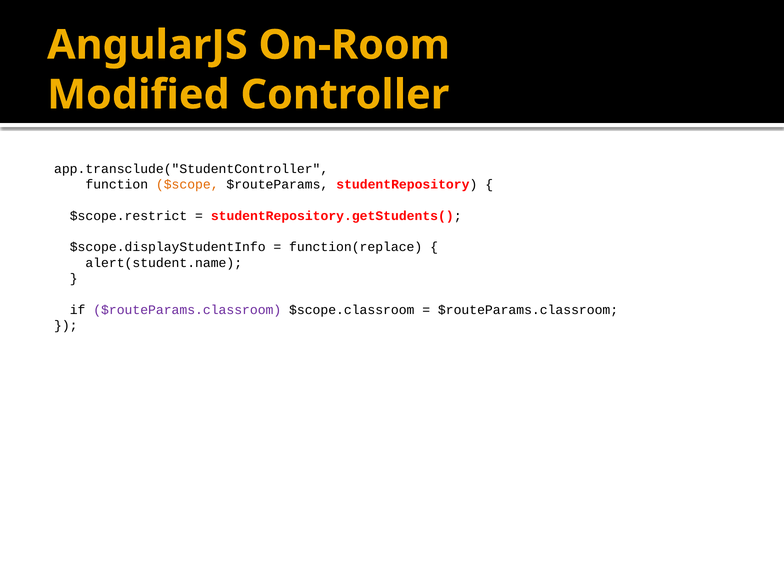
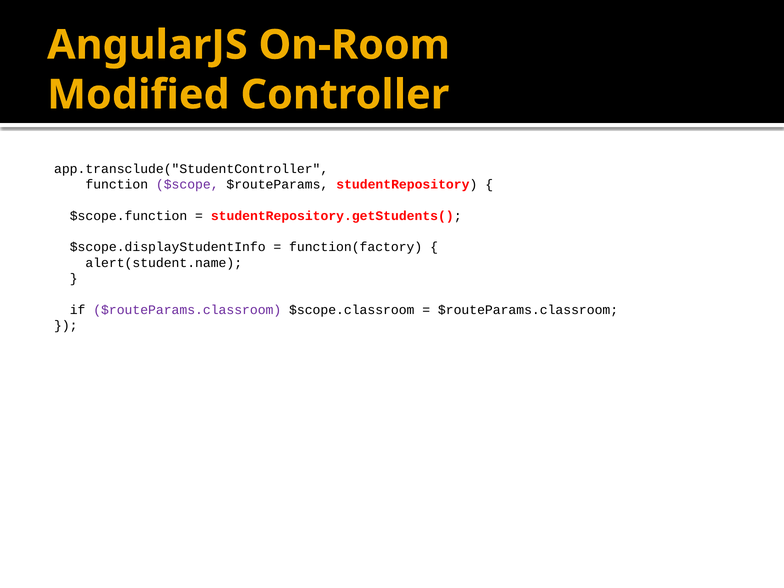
$scope colour: orange -> purple
$scope.restrict: $scope.restrict -> $scope.function
function(replace: function(replace -> function(factory
